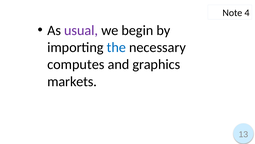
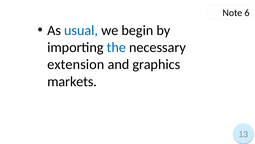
4: 4 -> 6
usual colour: purple -> blue
computes: computes -> extension
